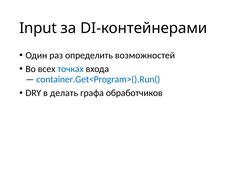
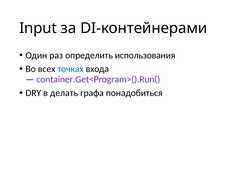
возможностей: возможностей -> использования
container.Get<Program>().Run( colour: blue -> purple
обработчиков: обработчиков -> понадобиться
